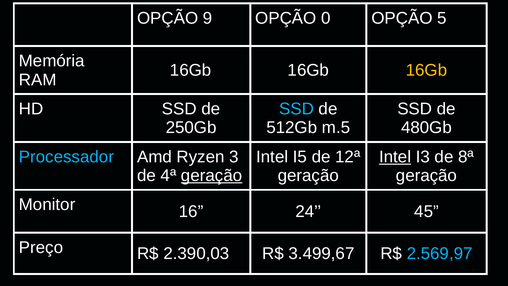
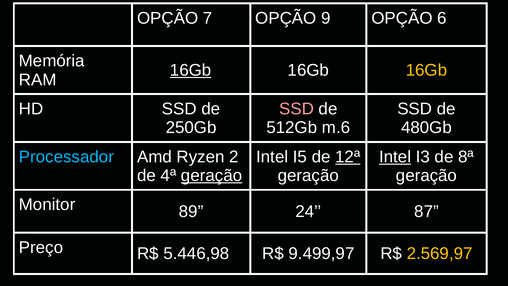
9: 9 -> 7
0: 0 -> 9
5: 5 -> 6
16Gb at (191, 70) underline: none -> present
SSD at (297, 109) colour: light blue -> pink
m.5: m.5 -> m.6
3: 3 -> 2
12ª underline: none -> present
16: 16 -> 89
45: 45 -> 87
2.390,03: 2.390,03 -> 5.446,98
3.499,67: 3.499,67 -> 9.499,97
2.569,97 colour: light blue -> yellow
